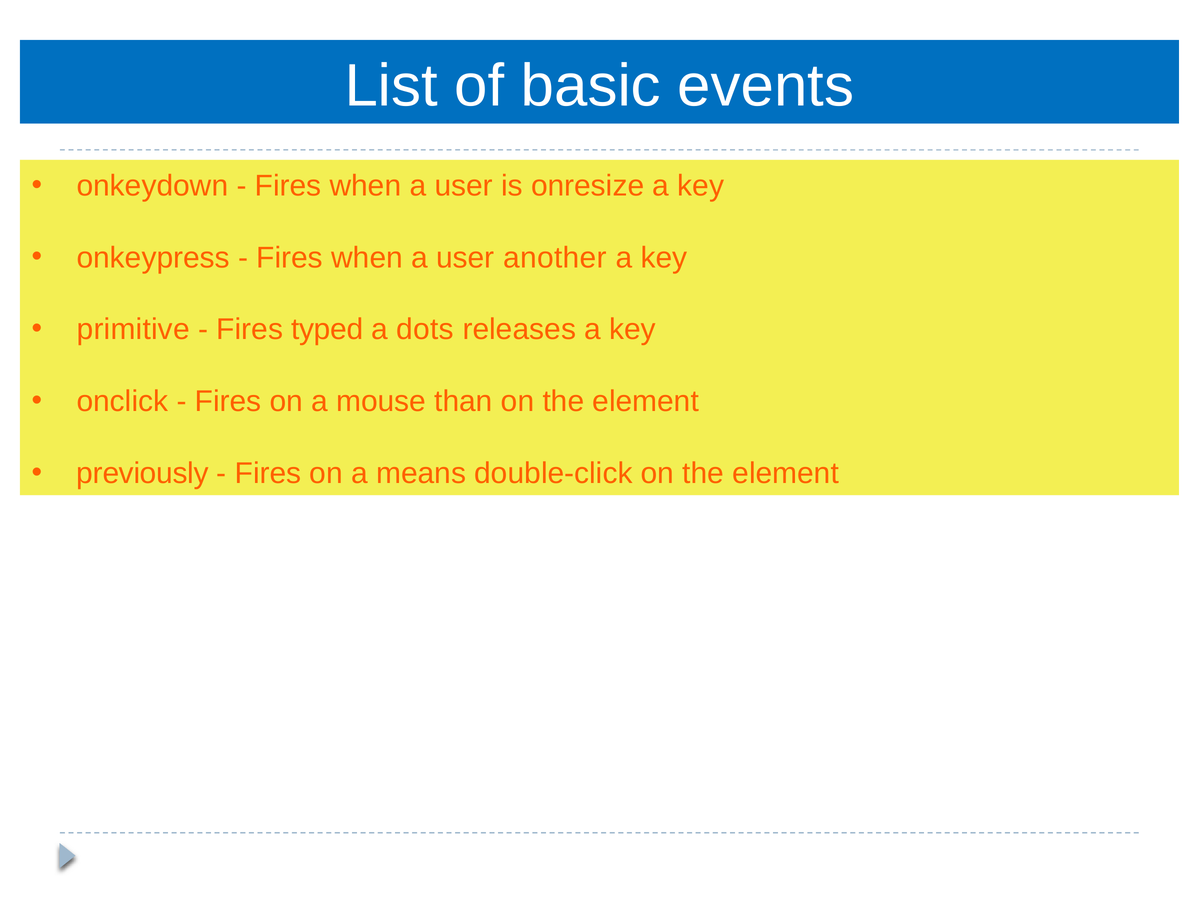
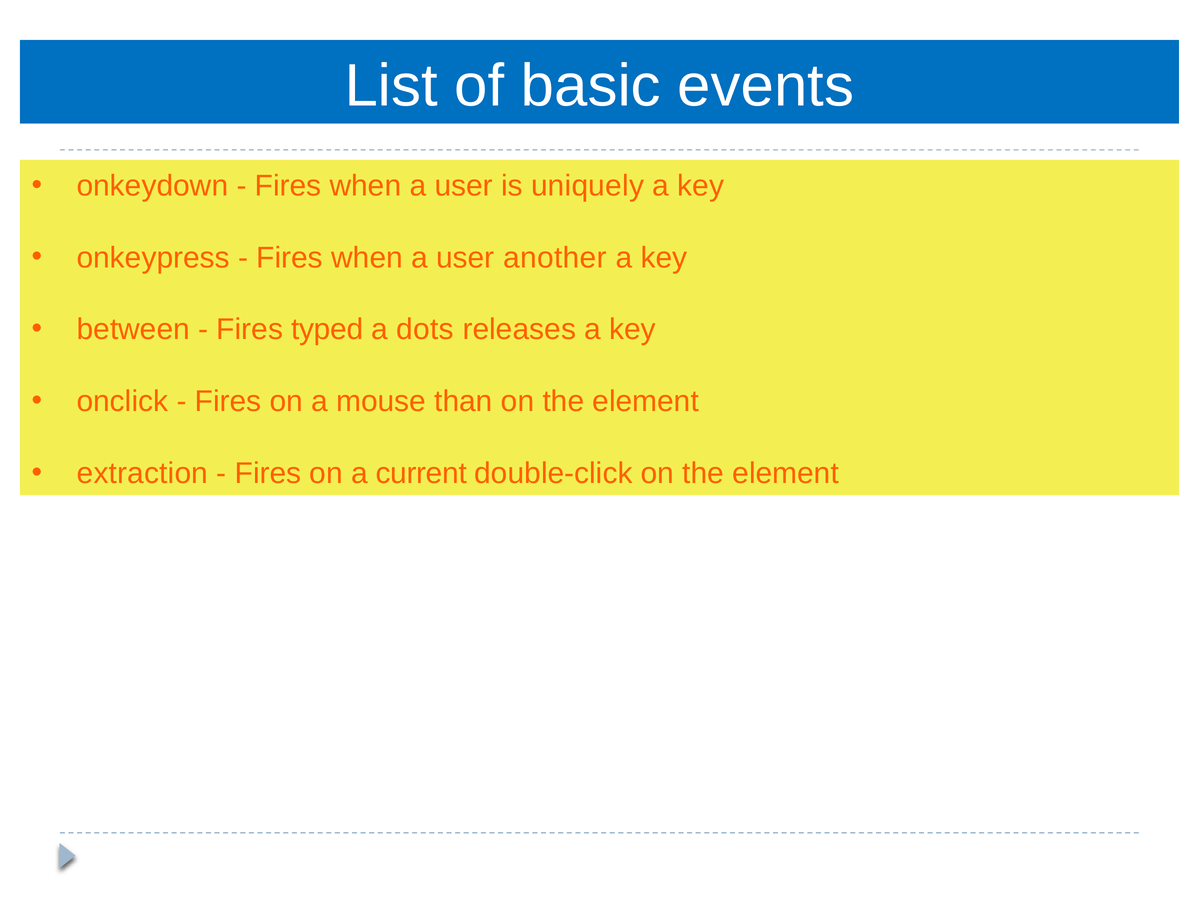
onresize: onresize -> uniquely
primitive: primitive -> between
previously: previously -> extraction
means: means -> current
